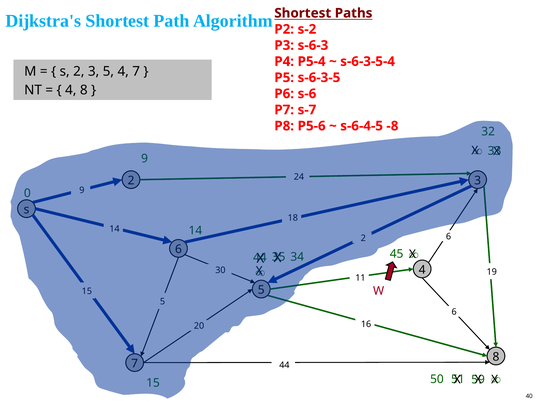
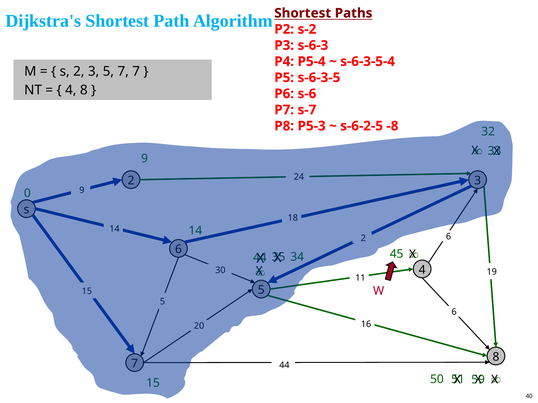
5 4: 4 -> 7
P5-6: P5-6 -> P5-3
s-6-4-5: s-6-4-5 -> s-6-2-5
